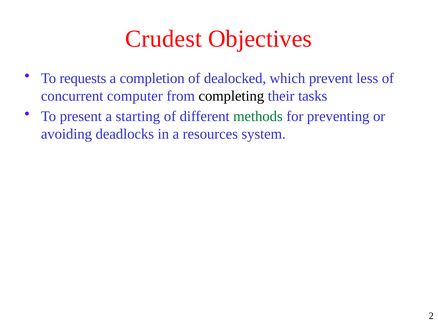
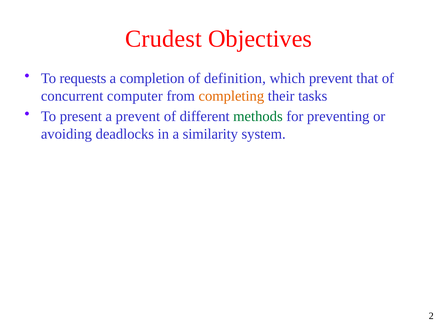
dealocked: dealocked -> definition
less: less -> that
completing colour: black -> orange
a starting: starting -> prevent
resources: resources -> similarity
